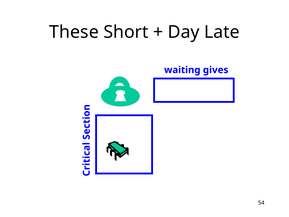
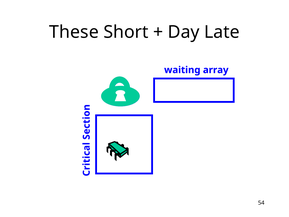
gives: gives -> array
